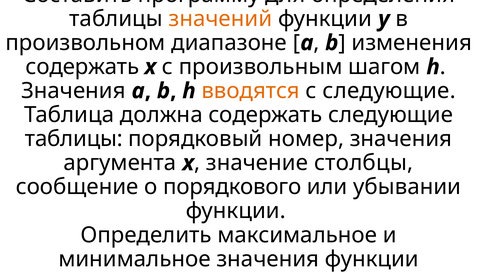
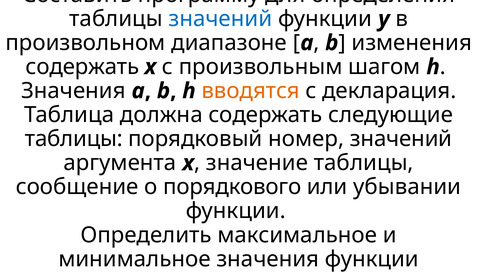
значений at (220, 19) colour: orange -> blue
с следующие: следующие -> декларация
номер значения: значения -> значений
значение столбцы: столбцы -> таблицы
